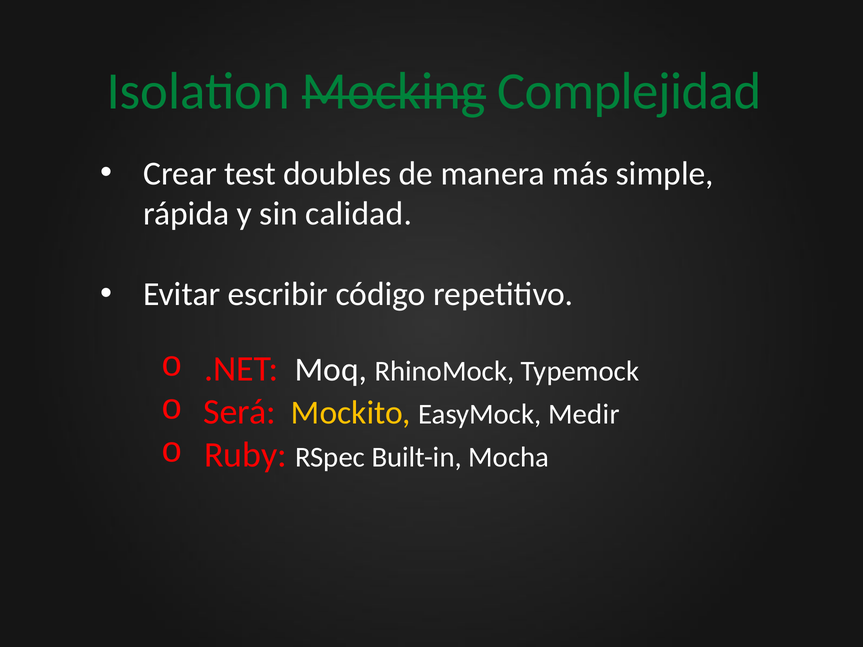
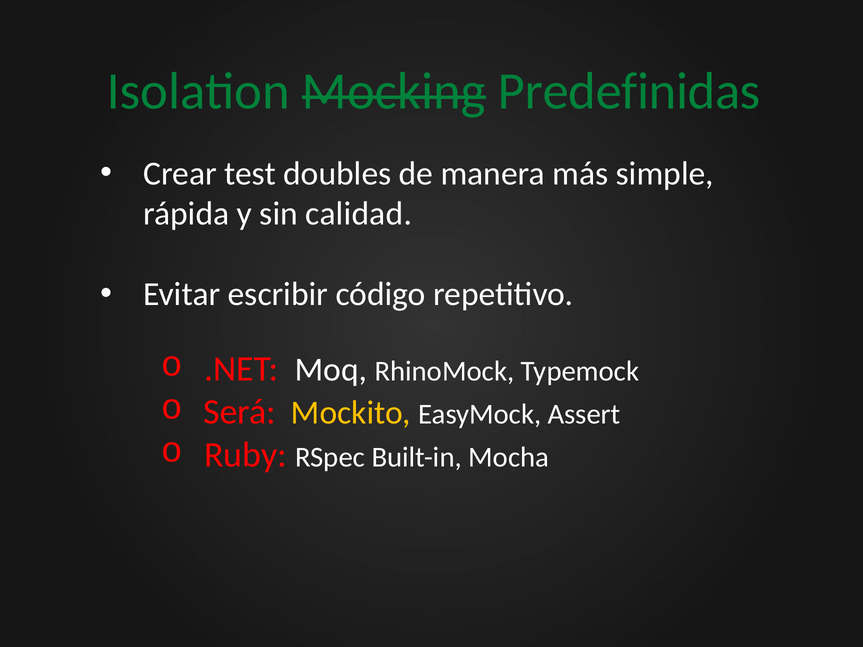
Complejidad: Complejidad -> Predefinidas
Medir: Medir -> Assert
